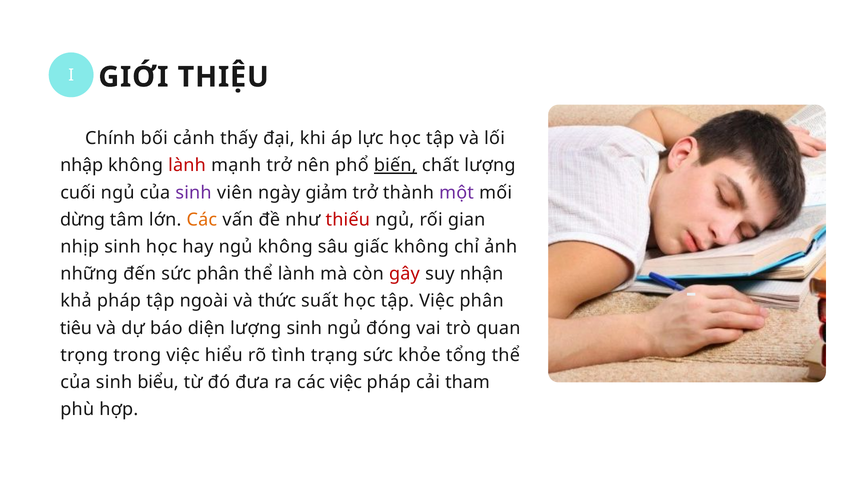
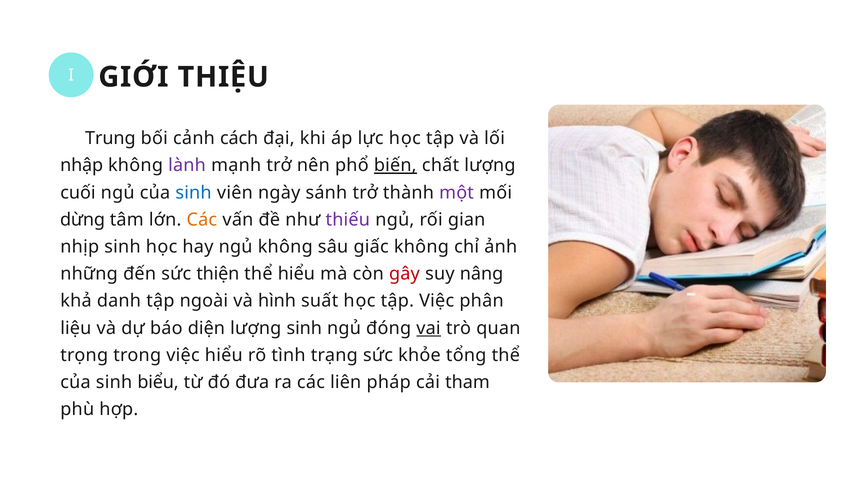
Chính: Chính -> Trung
thấy: thấy -> cách
lành at (187, 166) colour: red -> purple
sinh at (194, 193) colour: purple -> blue
giảm: giảm -> sánh
thiếu colour: red -> purple
sức phân: phân -> thiện
thể lành: lành -> hiểu
nhận: nhận -> nâng
khả pháp: pháp -> danh
thức: thức -> hình
tiêu: tiêu -> liệu
vai underline: none -> present
các việc: việc -> liên
